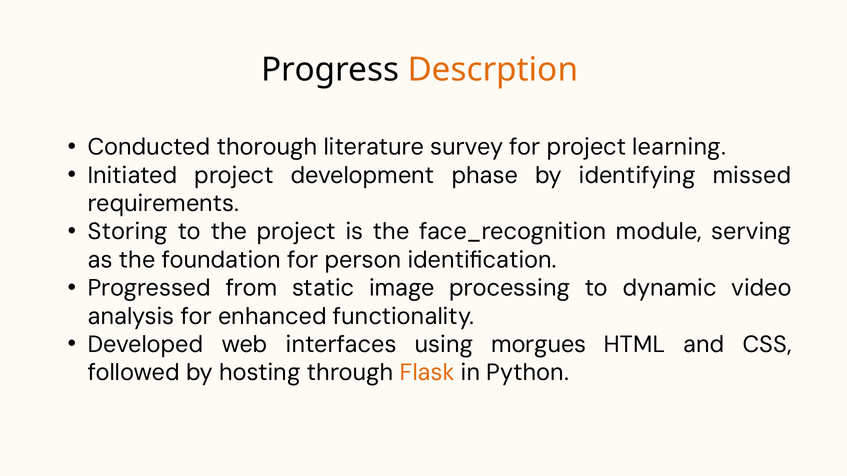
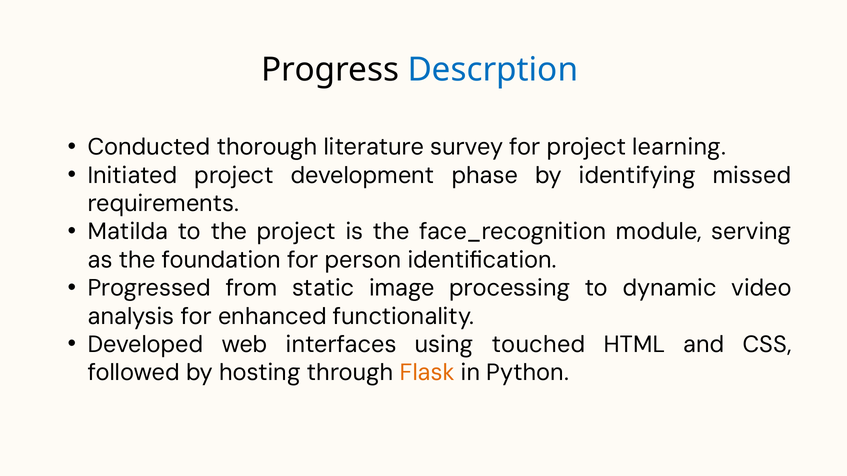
Descrption colour: orange -> blue
Storing: Storing -> Matilda
morgues: morgues -> touched
